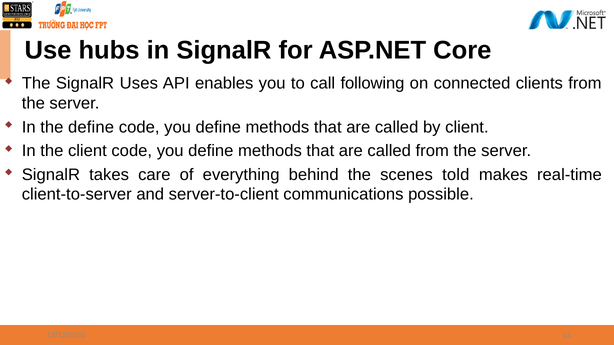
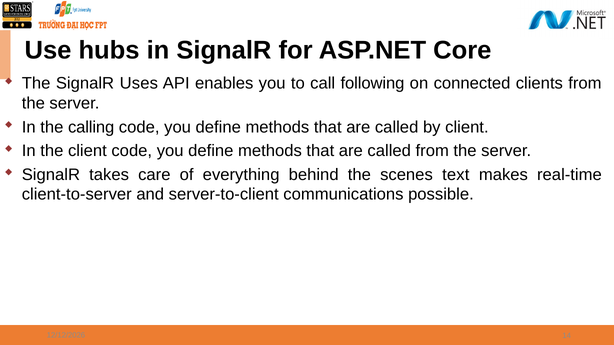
the define: define -> calling
told: told -> text
